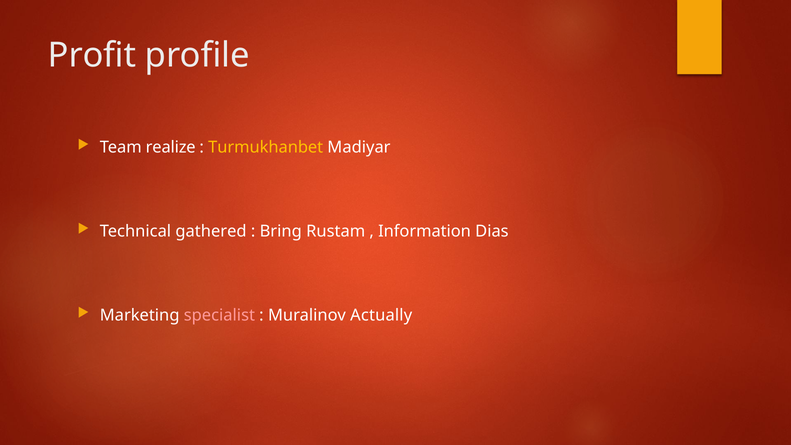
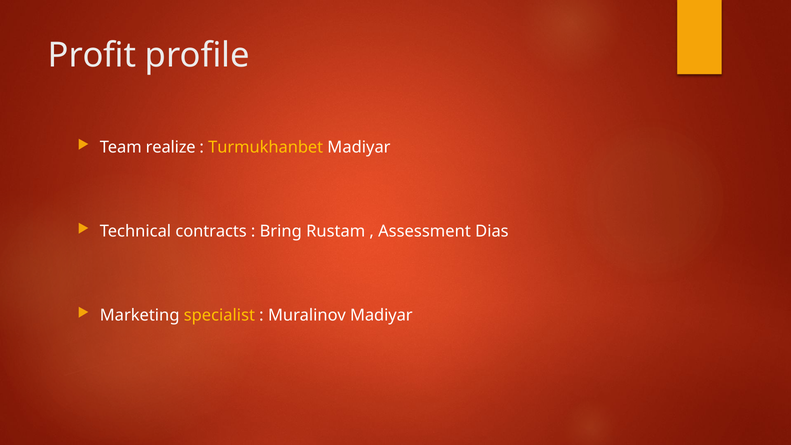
gathered: gathered -> contracts
Information: Information -> Assessment
specialist colour: pink -> yellow
Muralinov Actually: Actually -> Madiyar
